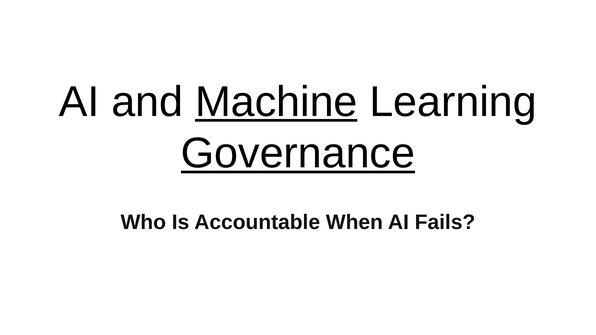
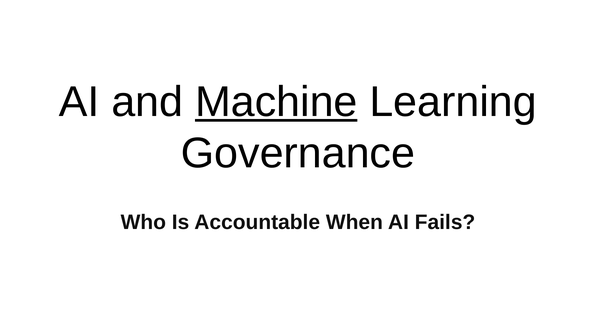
Governance underline: present -> none
